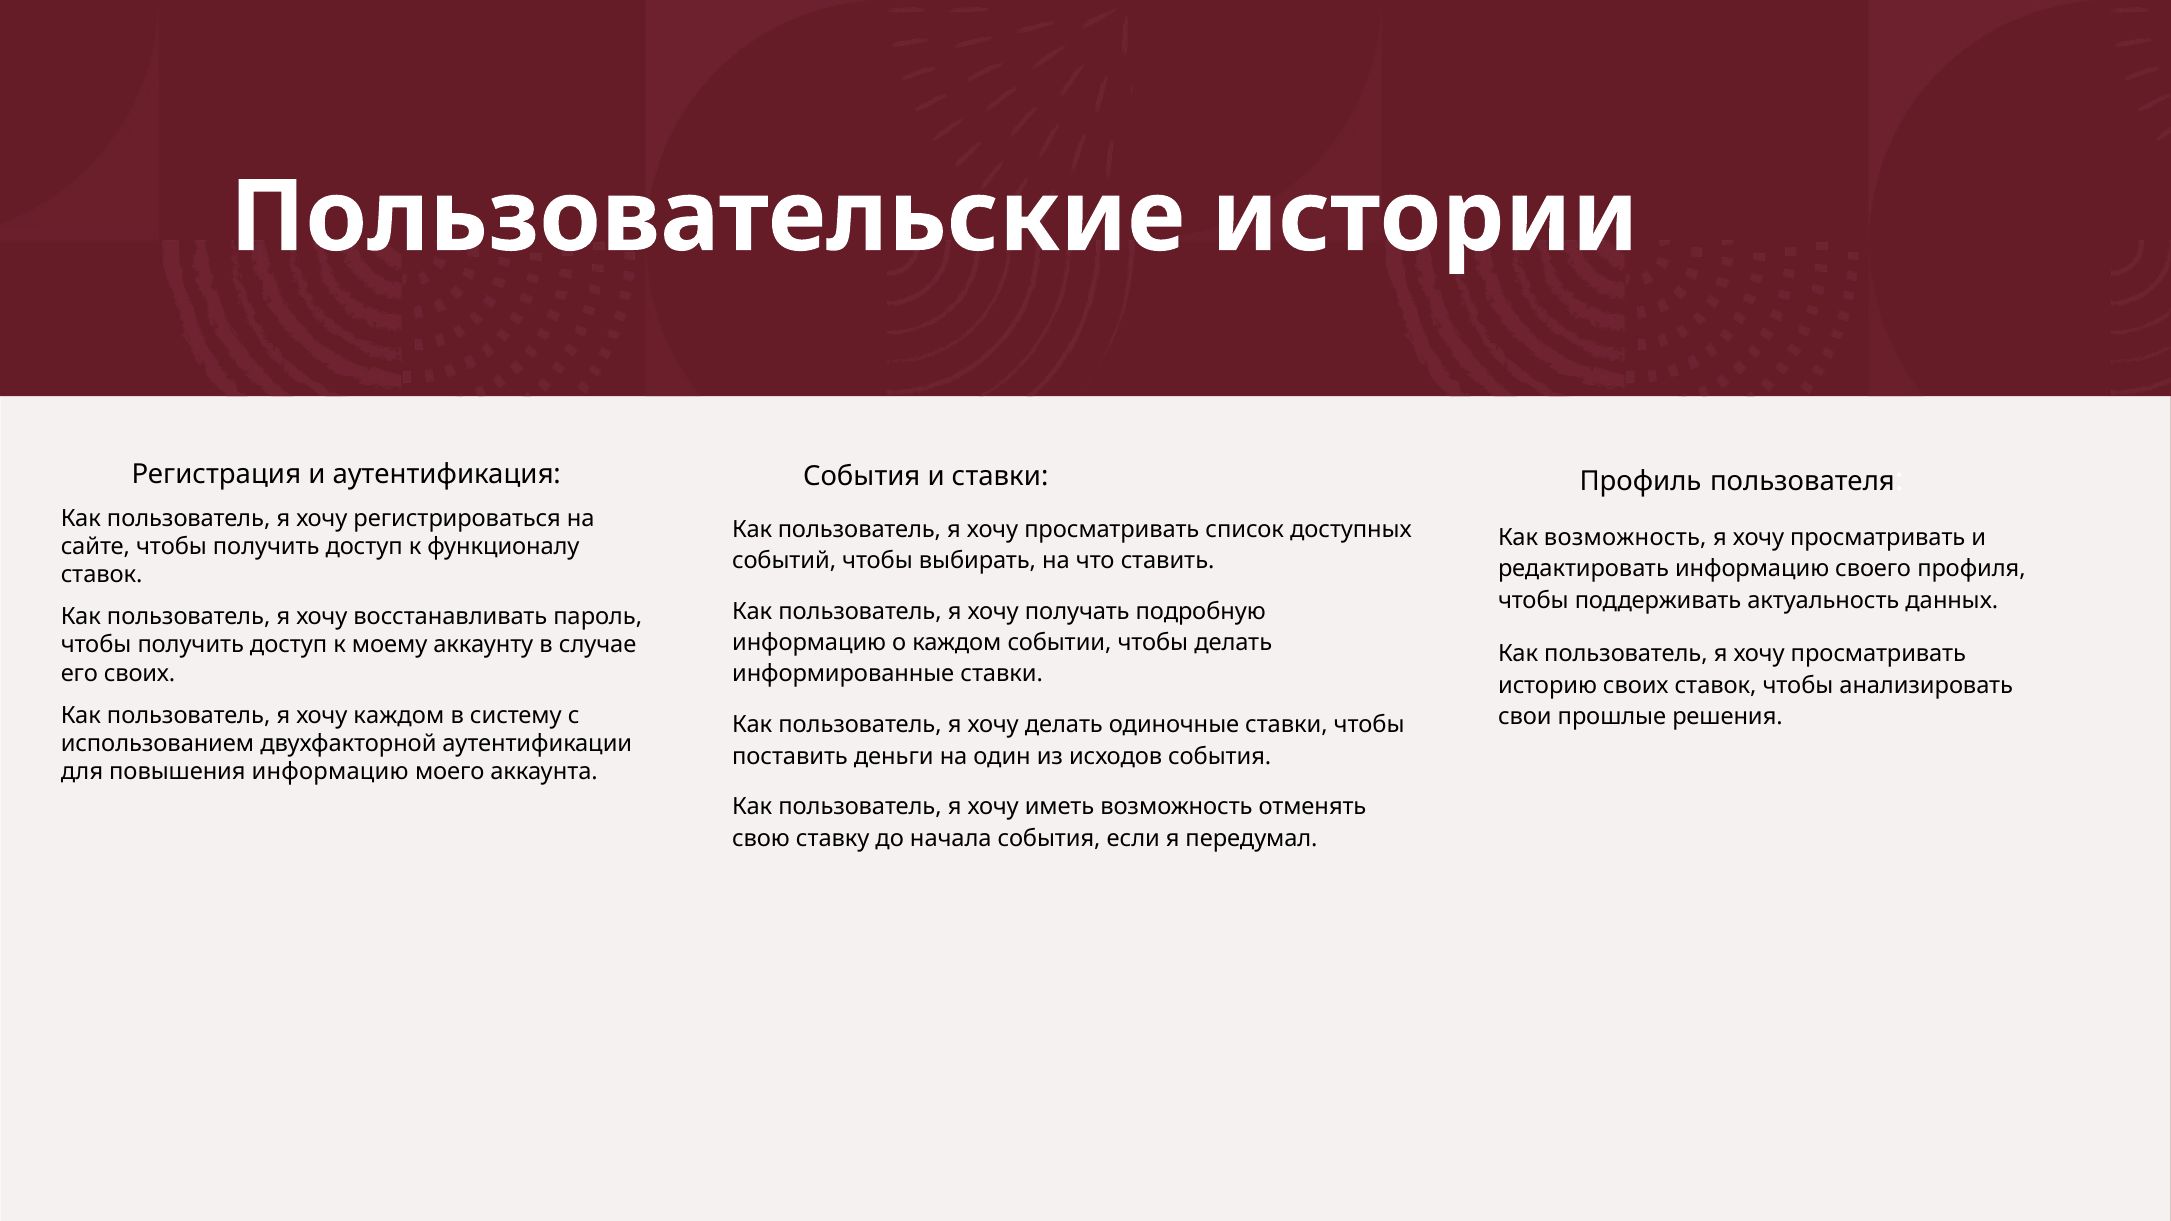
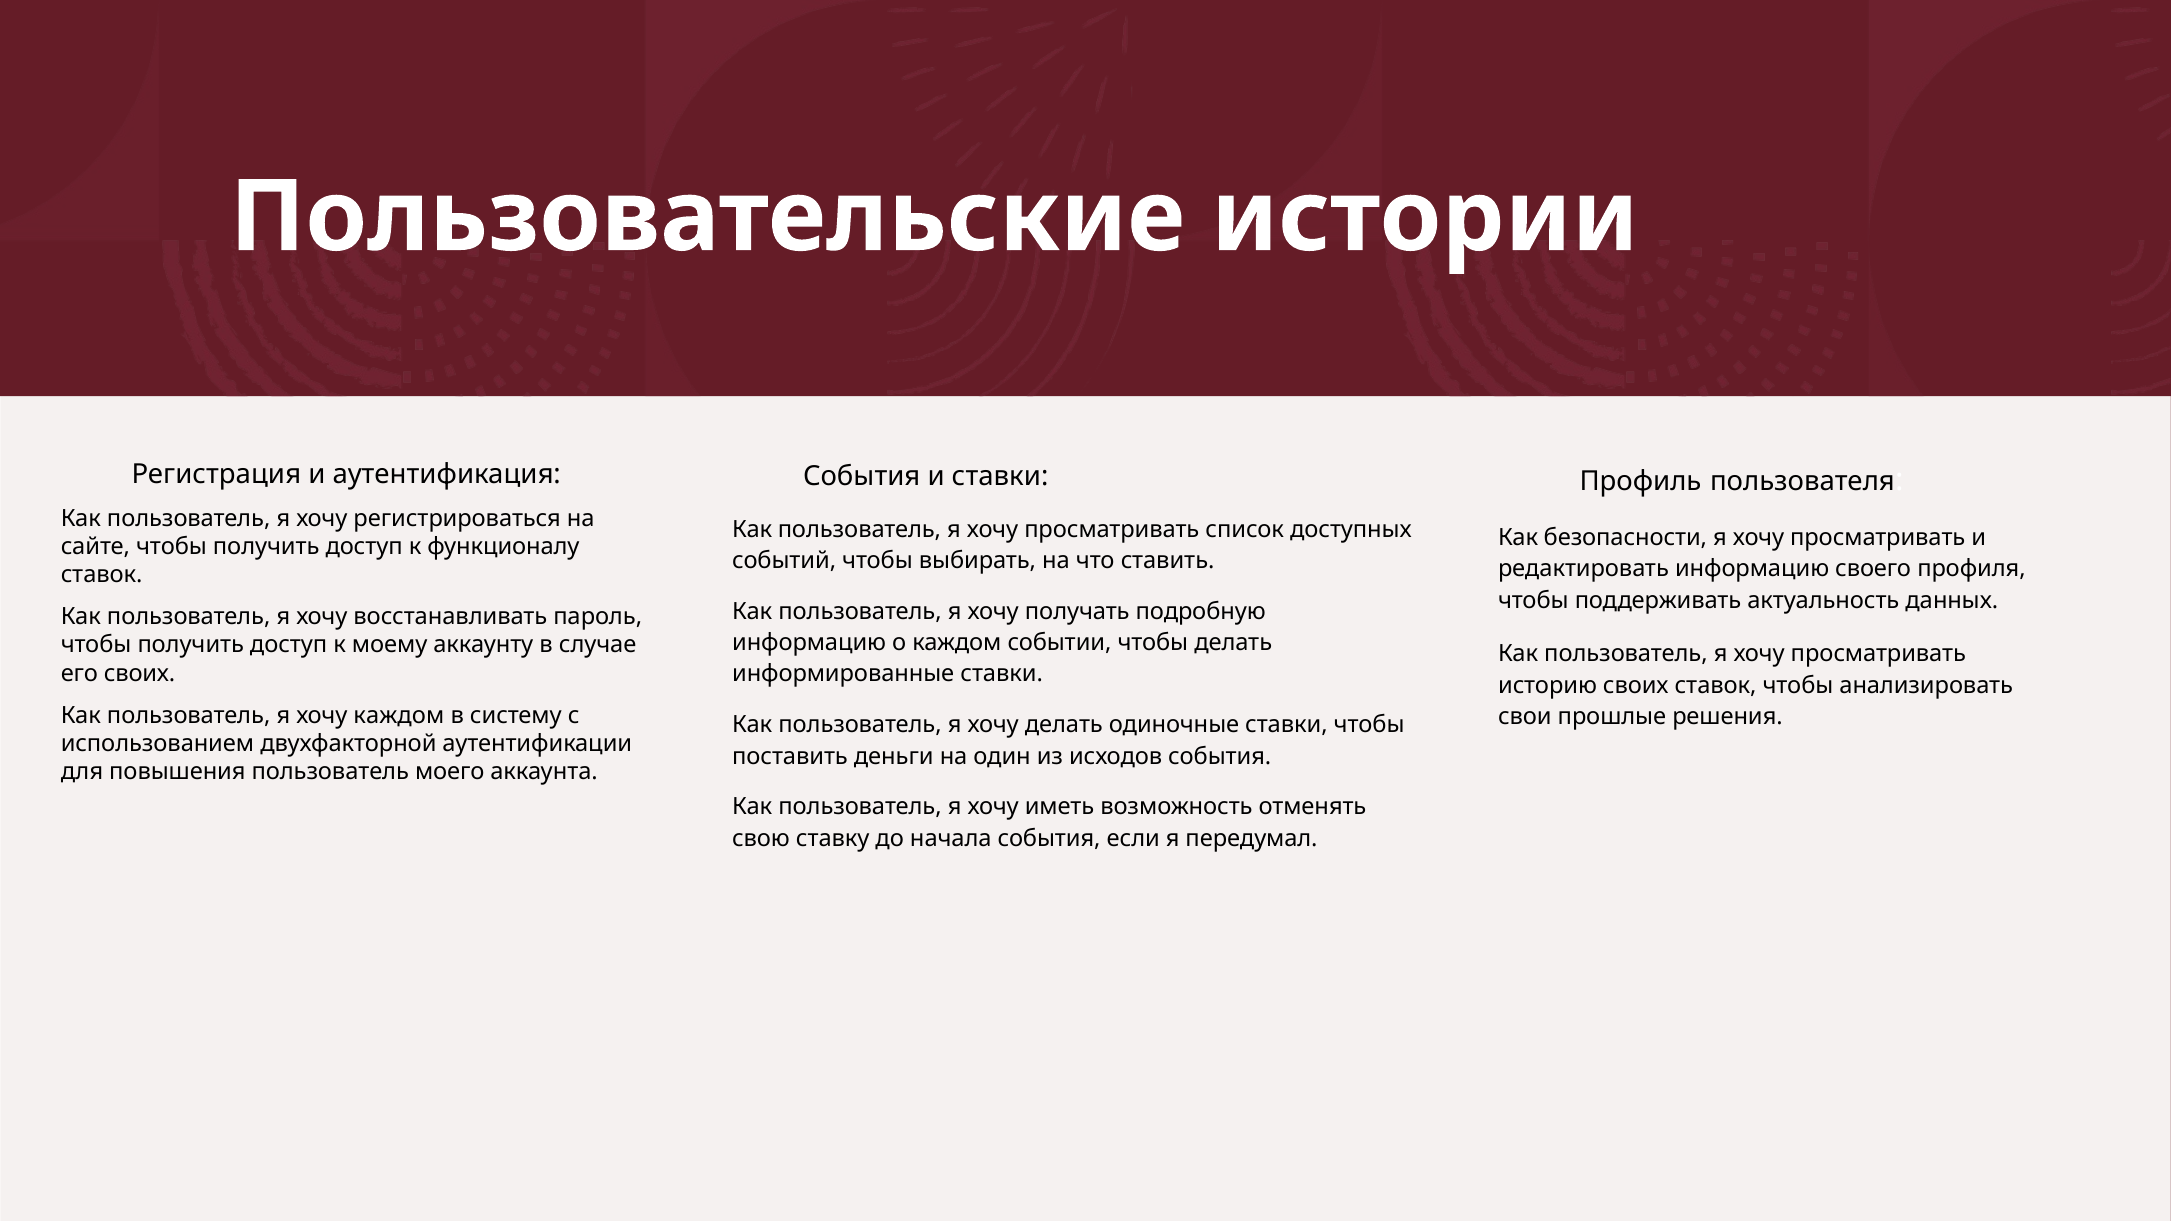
Как возможность: возможность -> безопасности
повышения информацию: информацию -> пользователь
